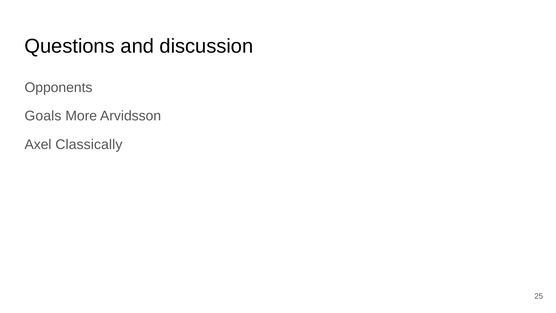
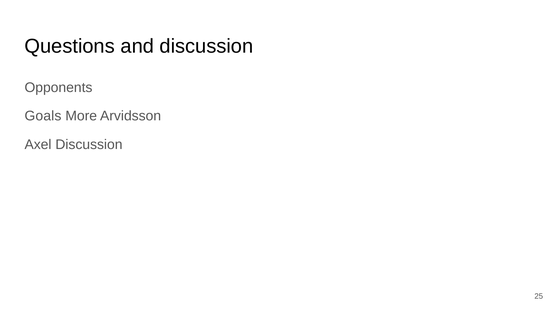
Axel Classically: Classically -> Discussion
